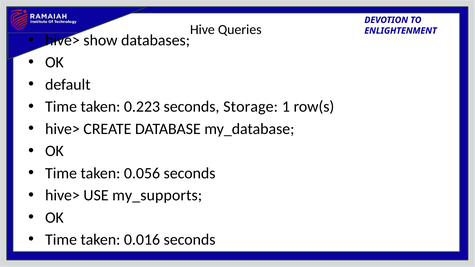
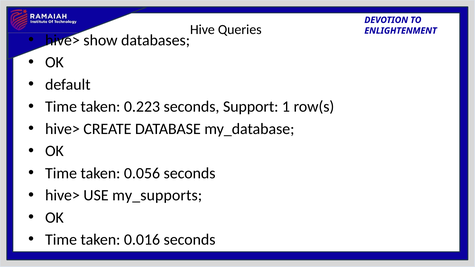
Storage: Storage -> Support
